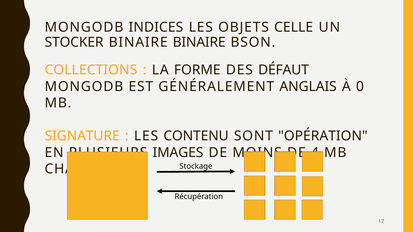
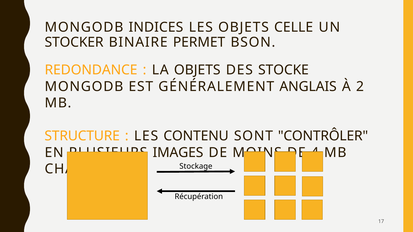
BINAIRE BINAIRE: BINAIRE -> PERMET
COLLECTIONS: COLLECTIONS -> REDONDANCE
LA FORME: FORME -> OBJETS
DÉFAUT: DÉFAUT -> STOCKE
0: 0 -> 2
SIGNATURE: SIGNATURE -> STRUCTURE
OPÉRATION: OPÉRATION -> CONTRÔLER
